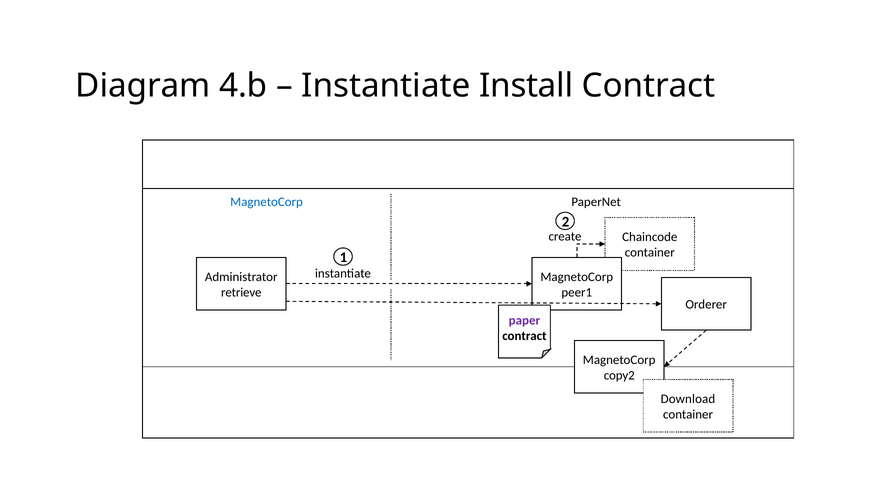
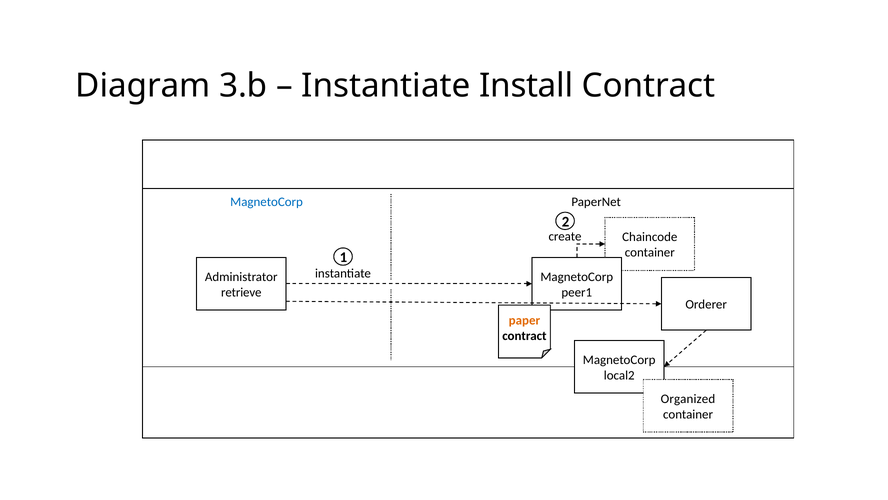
4.b: 4.b -> 3.b
paper colour: purple -> orange
copy2: copy2 -> local2
Download: Download -> Organized
